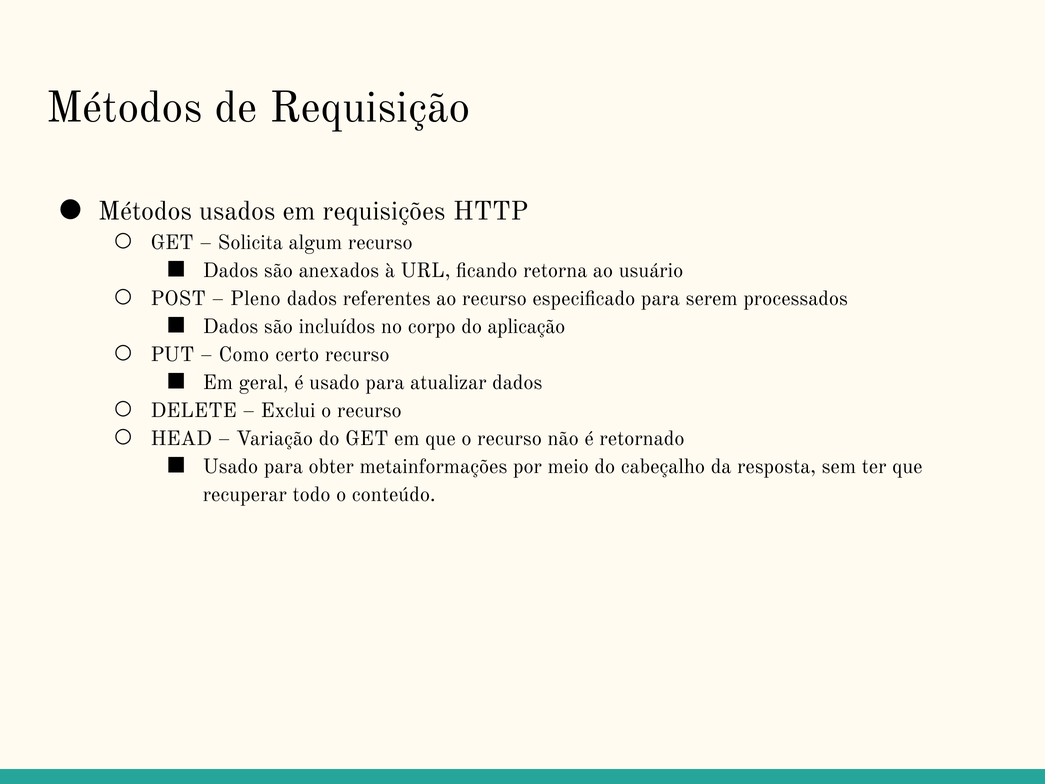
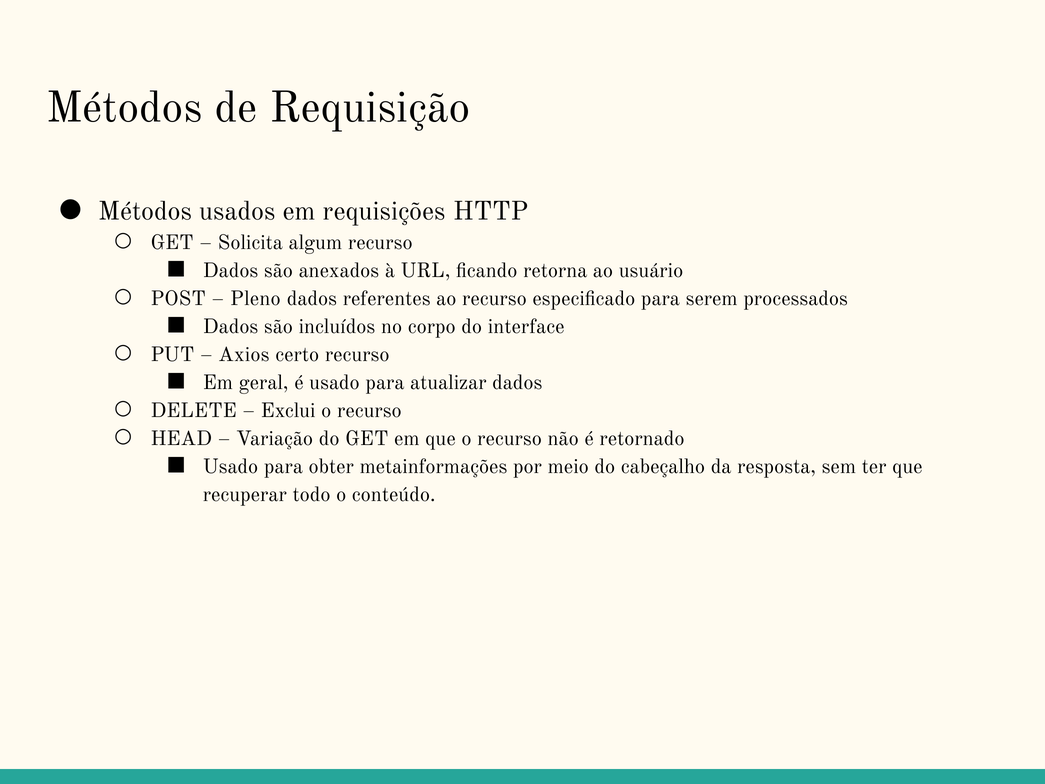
aplicação: aplicação -> interface
Como: Como -> Axios
